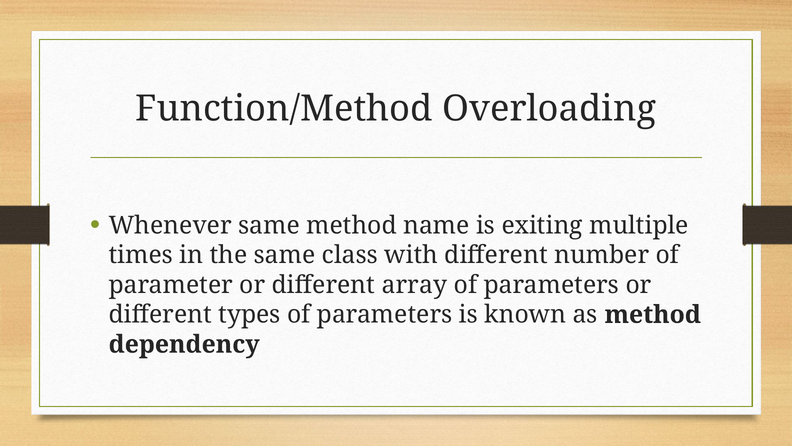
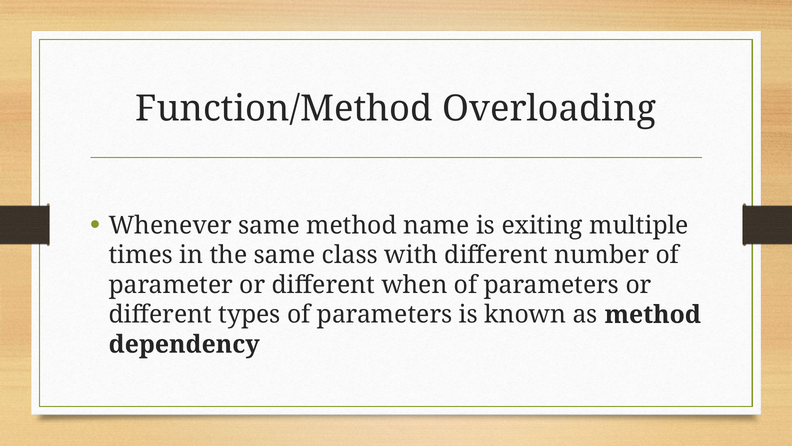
array: array -> when
